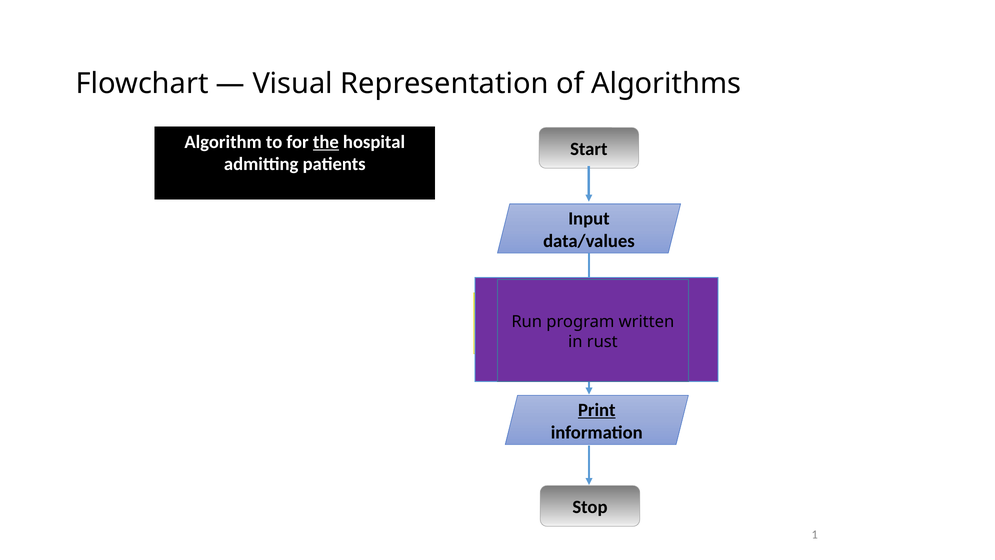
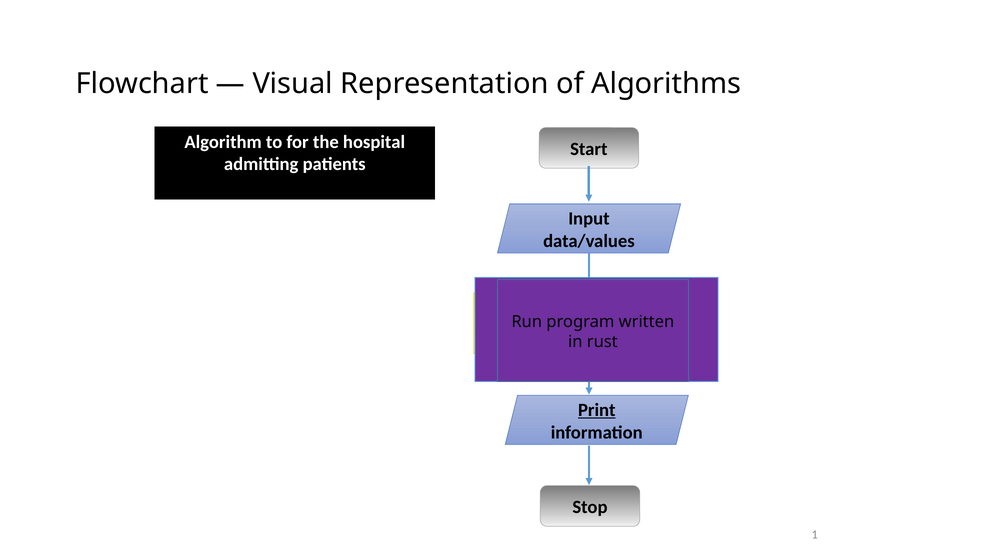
the underline: present -> none
